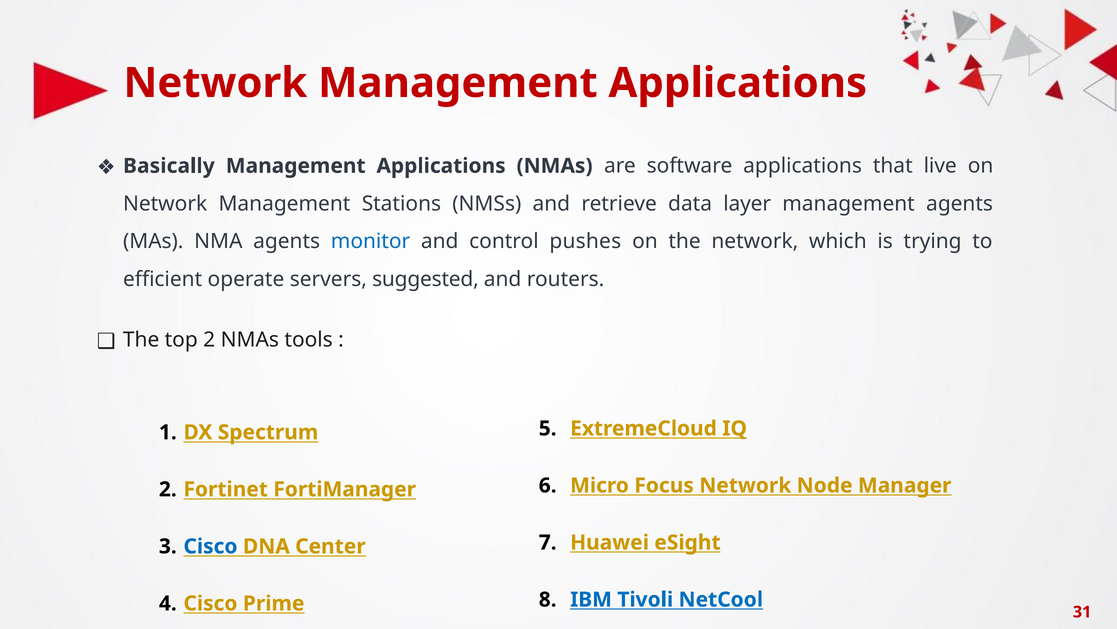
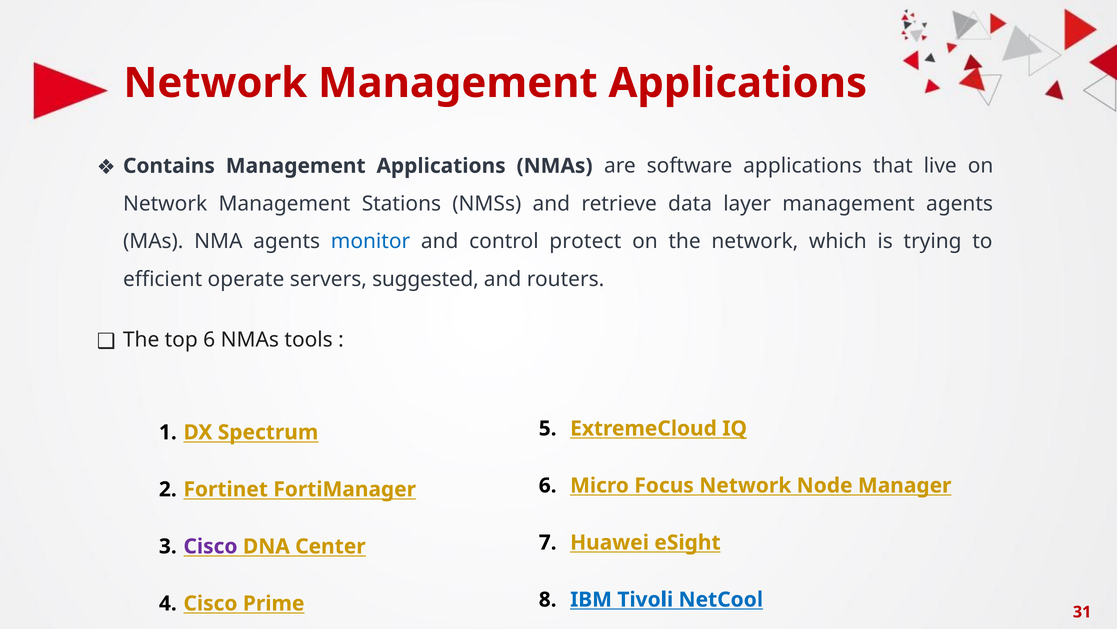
Basically: Basically -> Contains
pushes: pushes -> protect
top 2: 2 -> 6
Cisco at (210, 546) colour: blue -> purple
